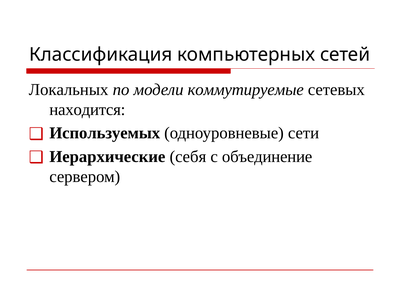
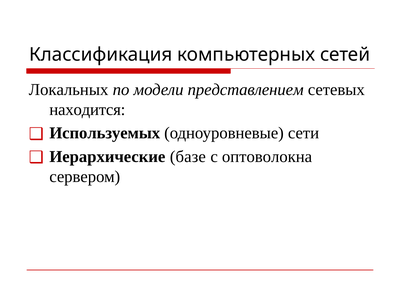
коммутируемые: коммутируемые -> представлением
себя: себя -> базе
объединение: объединение -> оптоволокна
